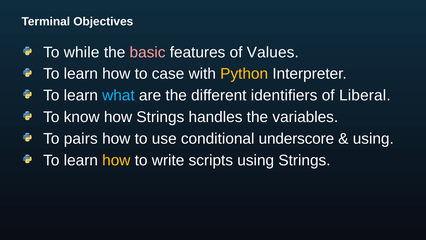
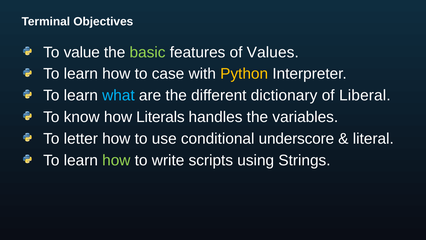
while: while -> value
basic colour: pink -> light green
identifiers: identifiers -> dictionary
how Strings: Strings -> Literals
pairs: pairs -> letter
using at (373, 138): using -> literal
how at (116, 160) colour: yellow -> light green
